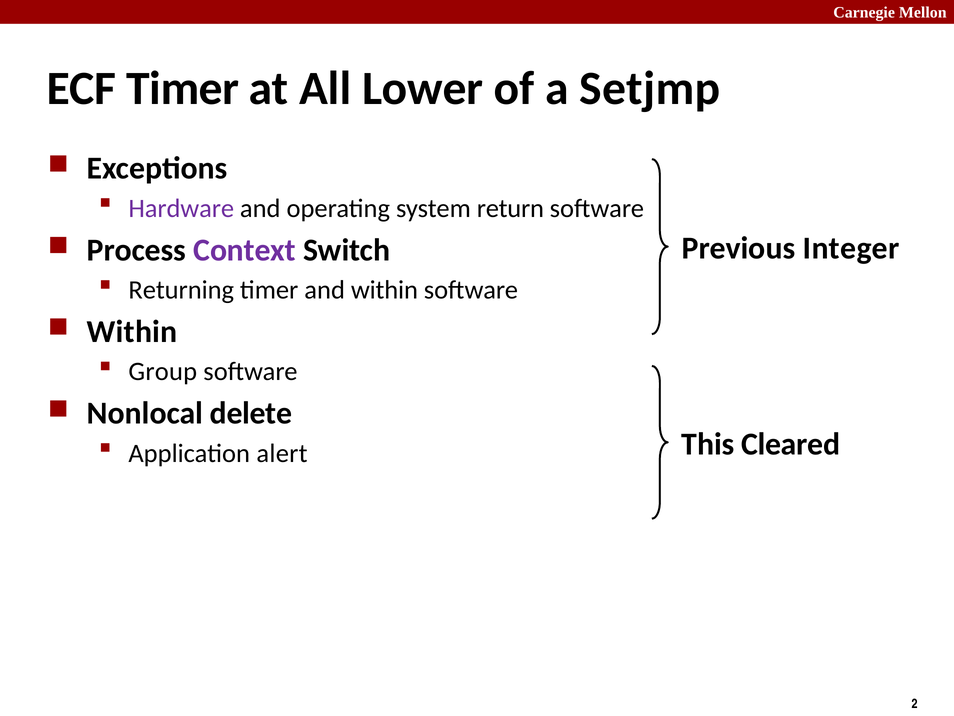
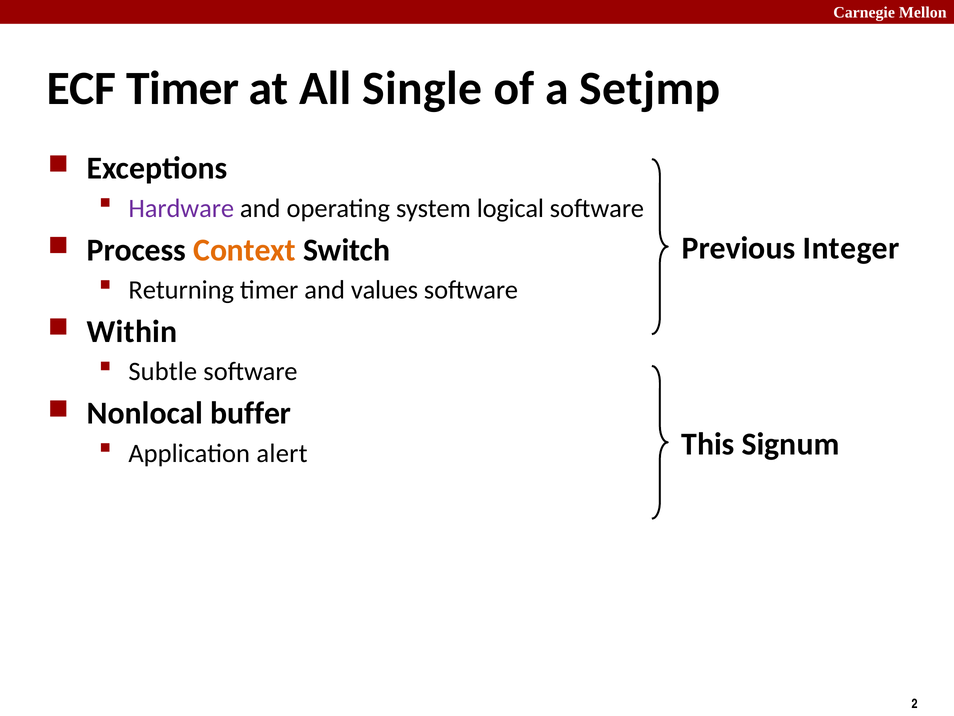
Lower: Lower -> Single
return: return -> logical
Context colour: purple -> orange
and within: within -> values
Group: Group -> Subtle
delete: delete -> buffer
Cleared: Cleared -> Signum
